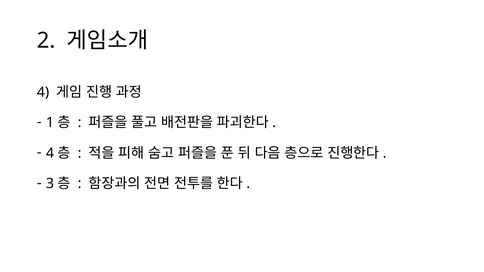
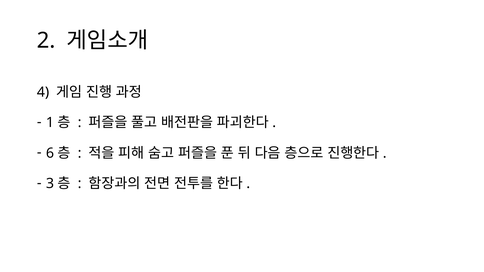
4 at (50, 153): 4 -> 6
